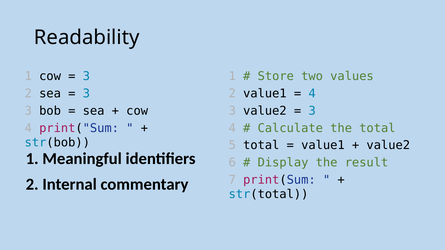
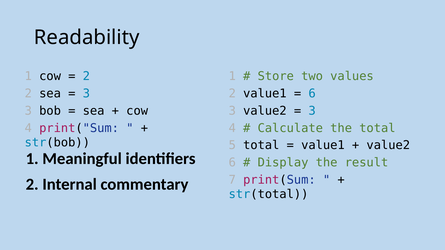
3 at (86, 76): 3 -> 2
4 at (312, 94): 4 -> 6
